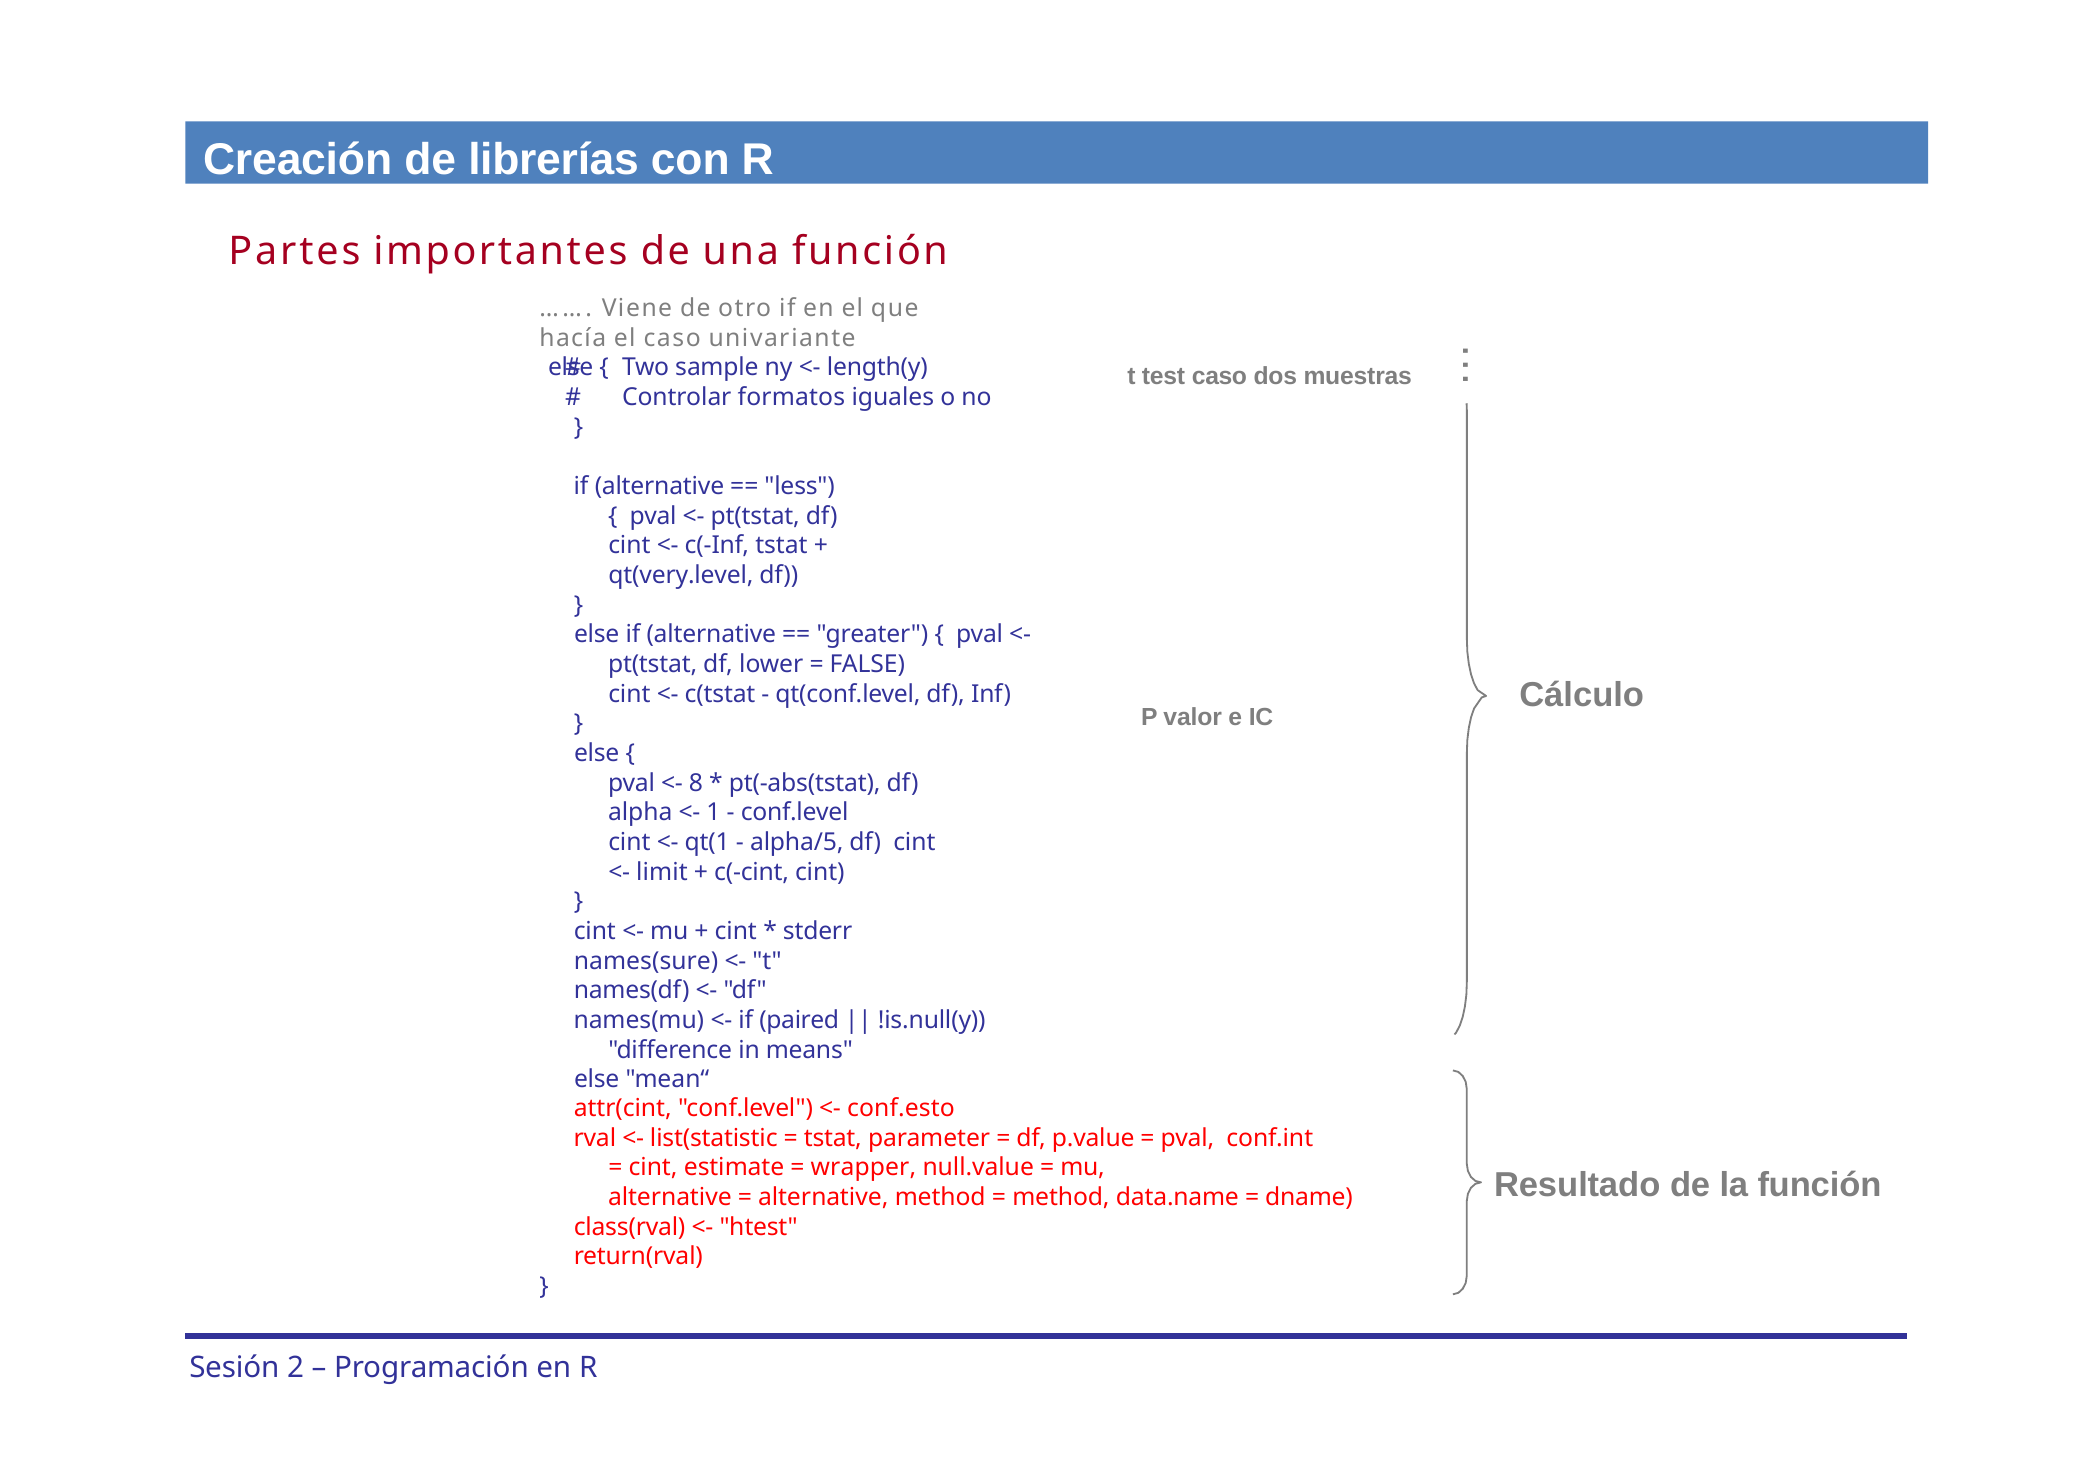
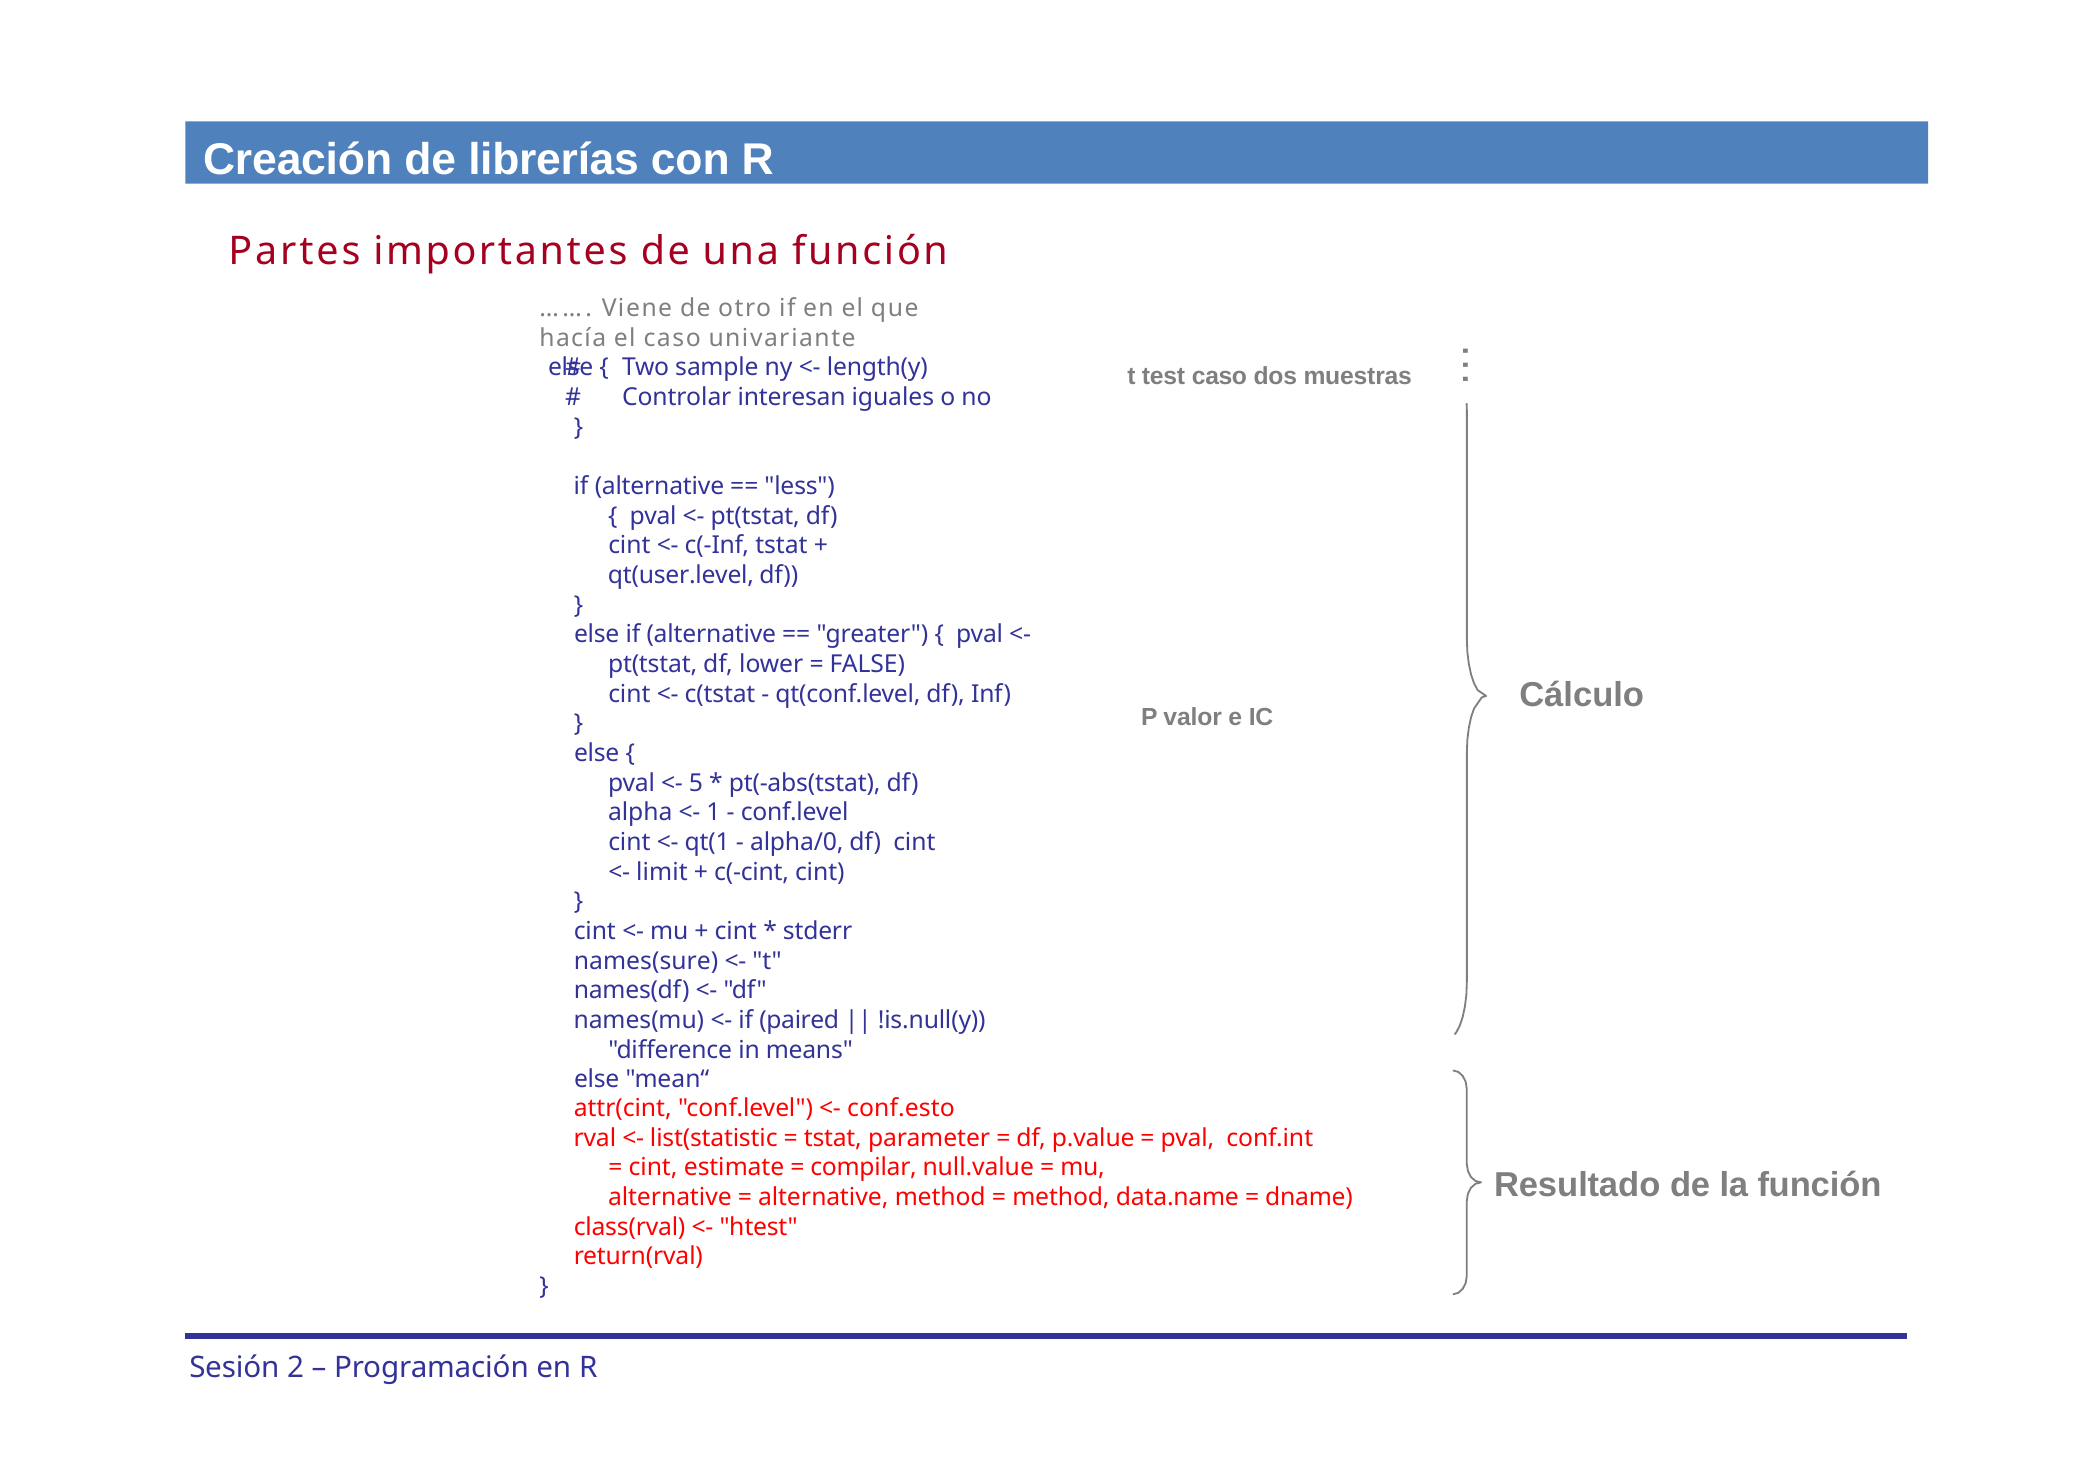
formatos: formatos -> interesan
qt(very.level: qt(very.level -> qt(user.level
8: 8 -> 5
alpha/5: alpha/5 -> alpha/0
wrapper: wrapper -> compilar
